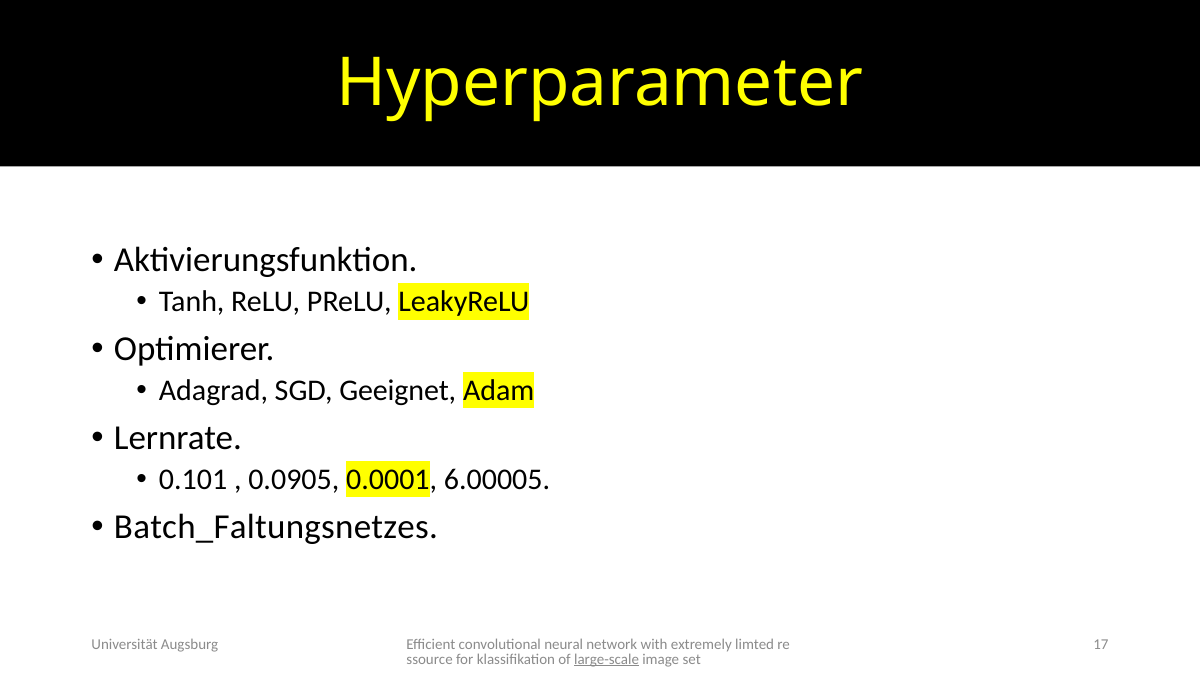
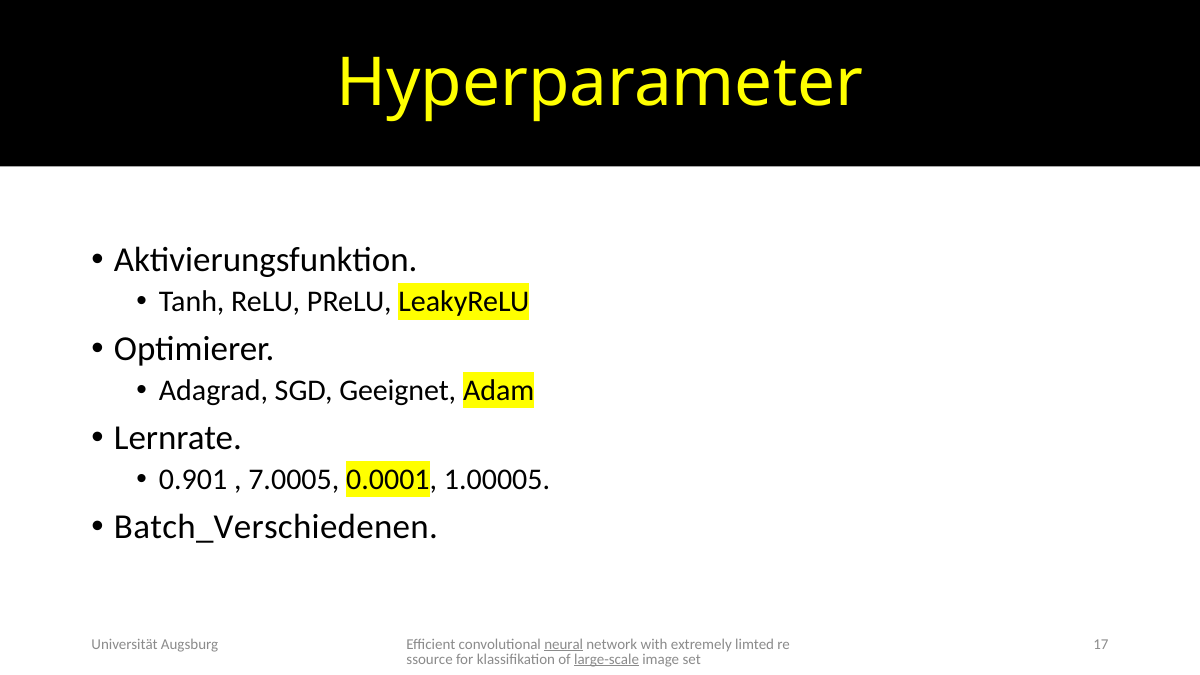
0.101: 0.101 -> 0.901
0.0905: 0.0905 -> 7.0005
6.00005: 6.00005 -> 1.00005
Batch_Faltungsnetzes: Batch_Faltungsnetzes -> Batch_Verschiedenen
neural underline: none -> present
